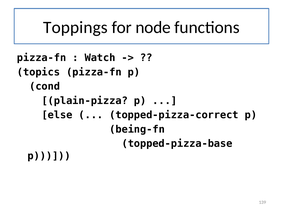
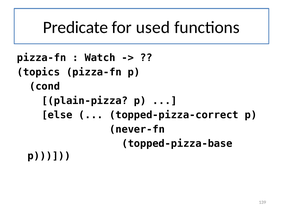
Toppings: Toppings -> Predicate
node: node -> used
being-fn: being-fn -> never-fn
